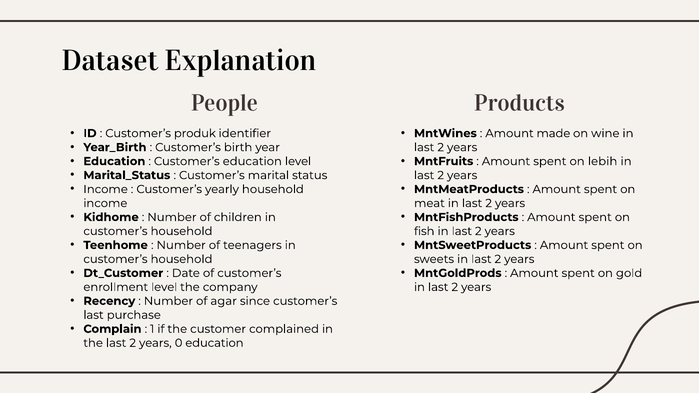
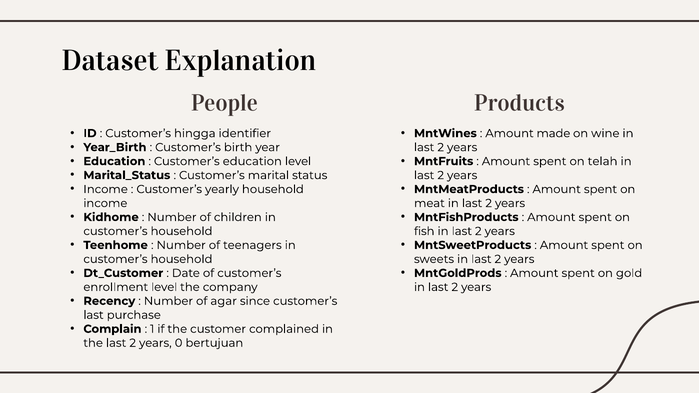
produk: produk -> hingga
lebih: lebih -> telah
0 education: education -> bertujuan
